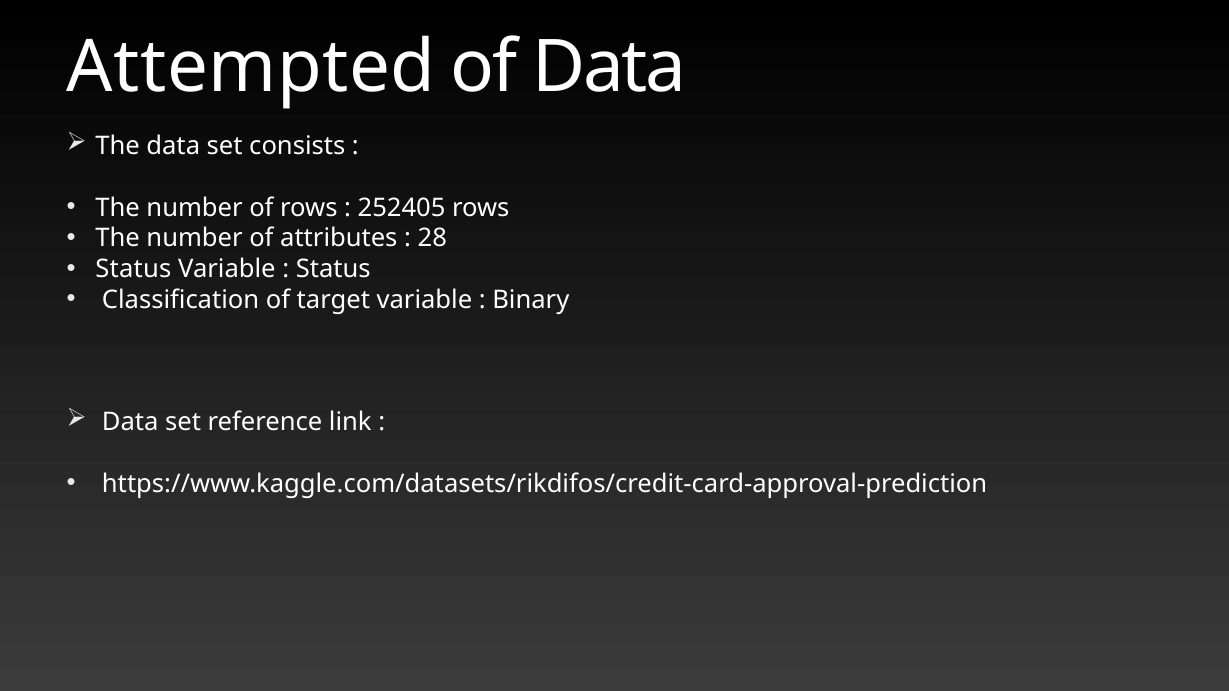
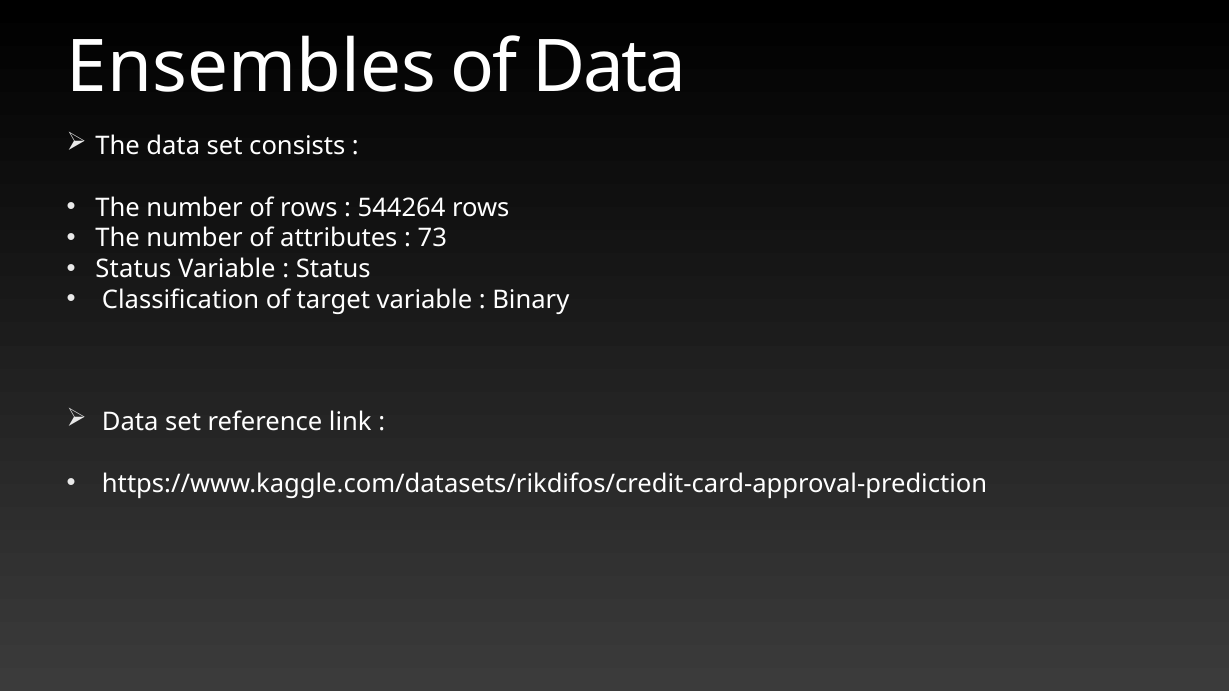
Attempted: Attempted -> Ensembles
252405: 252405 -> 544264
28: 28 -> 73
